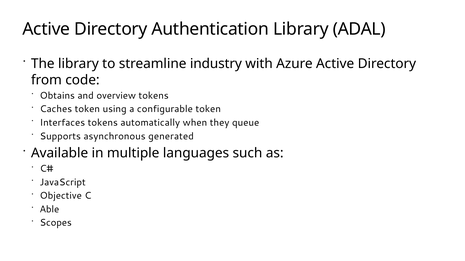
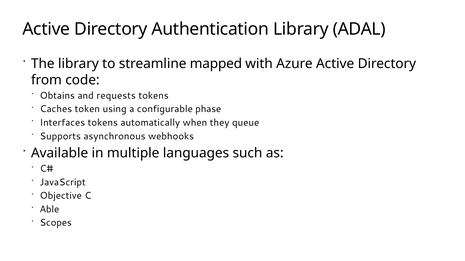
industry: industry -> mapped
overview: overview -> requests
configurable token: token -> phase
generated: generated -> webhooks
